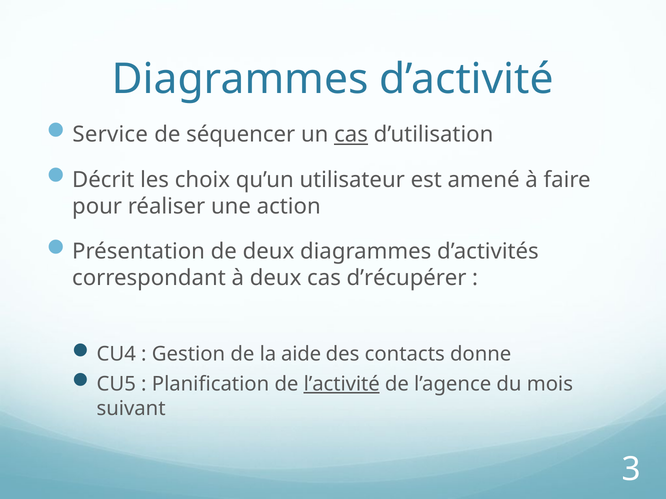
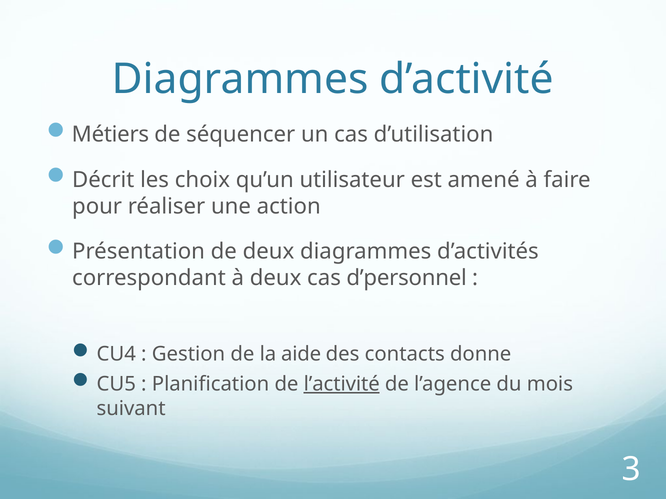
Service: Service -> Métiers
cas at (351, 135) underline: present -> none
d’récupérer: d’récupérer -> d’personnel
